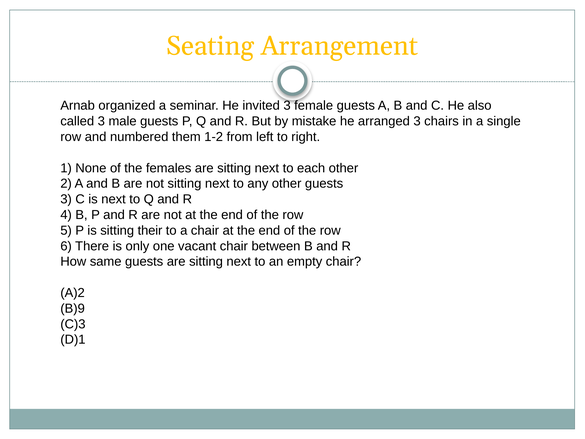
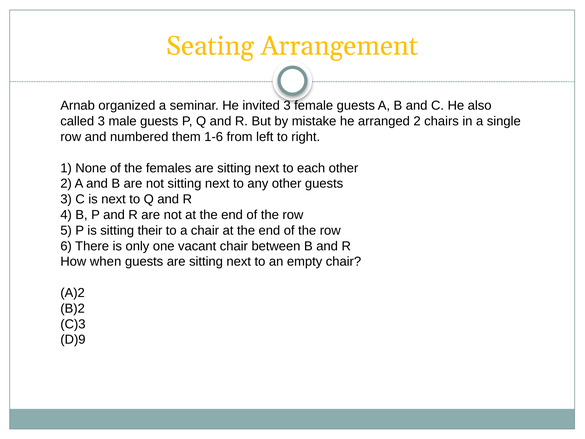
arranged 3: 3 -> 2
1-2: 1-2 -> 1-6
same: same -> when
B)9: B)9 -> B)2
D)1: D)1 -> D)9
